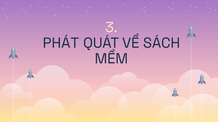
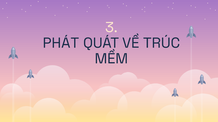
SÁCH: SÁCH -> TRÚC
